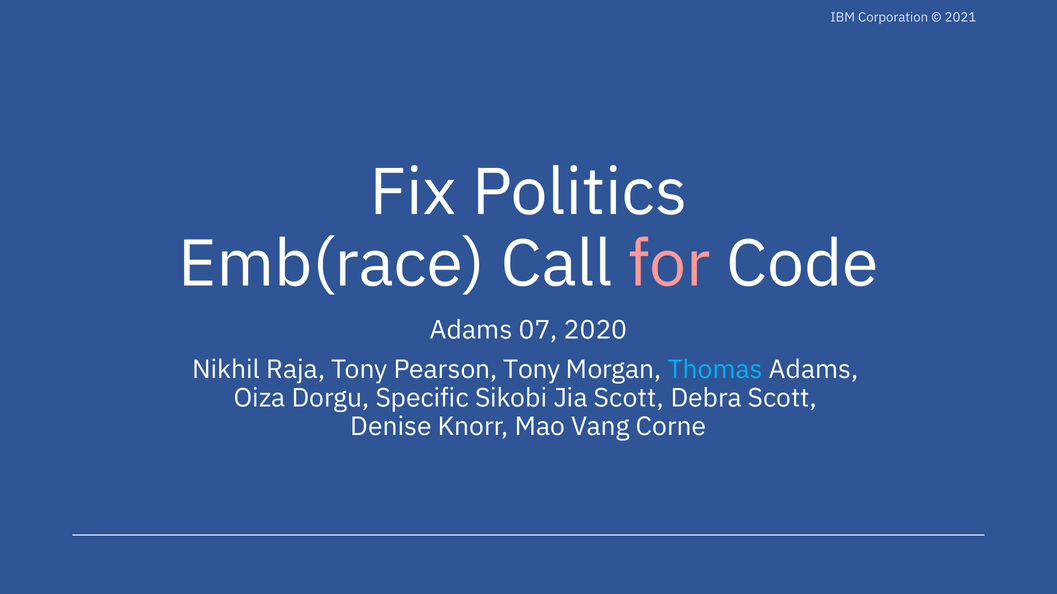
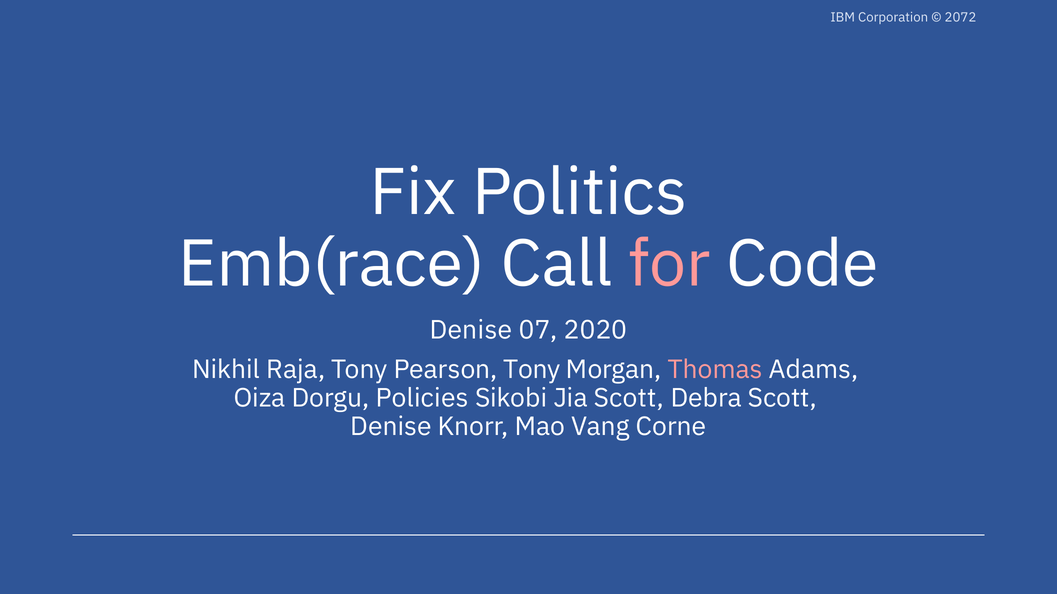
2021: 2021 -> 2072
Adams at (471, 330): Adams -> Denise
Thomas colour: light blue -> pink
Specific: Specific -> Policies
